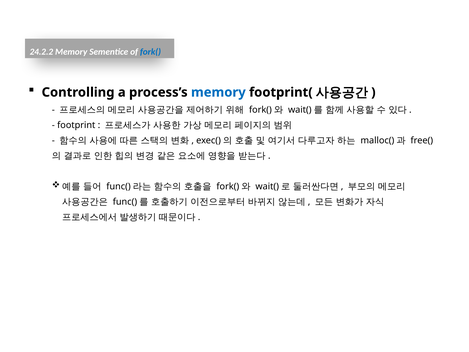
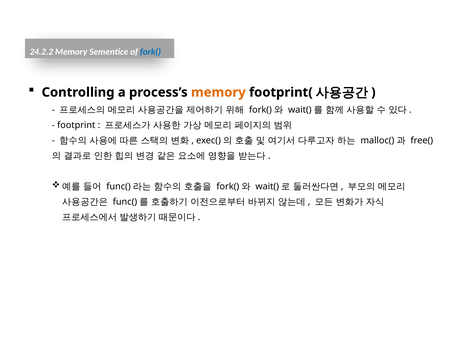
memory at (218, 92) colour: blue -> orange
